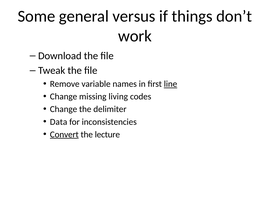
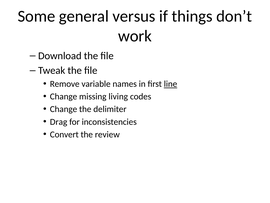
Data: Data -> Drag
Convert underline: present -> none
lecture: lecture -> review
